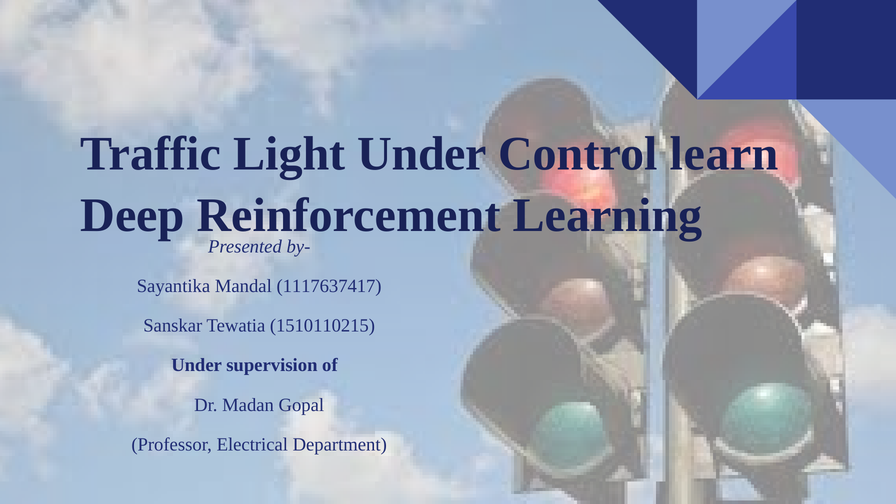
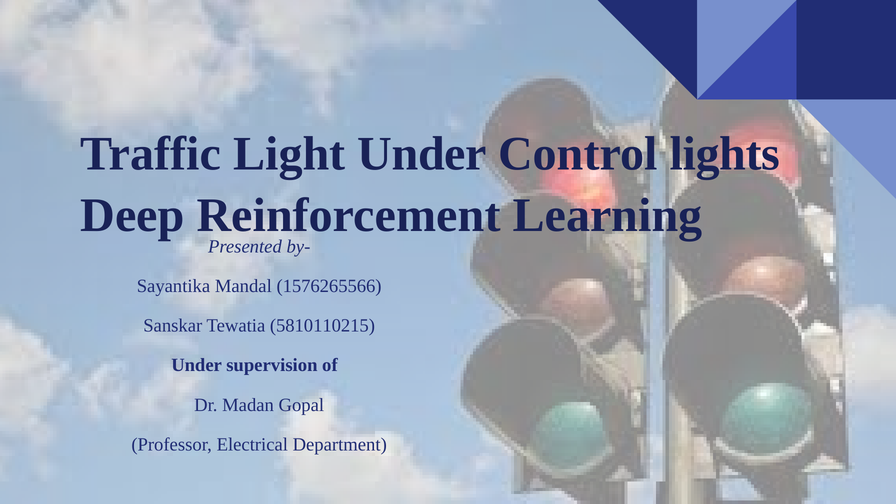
learn: learn -> lights
1117637417: 1117637417 -> 1576265566
1510110215: 1510110215 -> 5810110215
